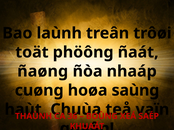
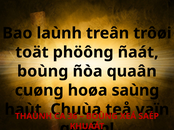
ñaøng at (43, 72): ñaøng -> boùng
ñòa nhaáp: nhaáp -> quaân
